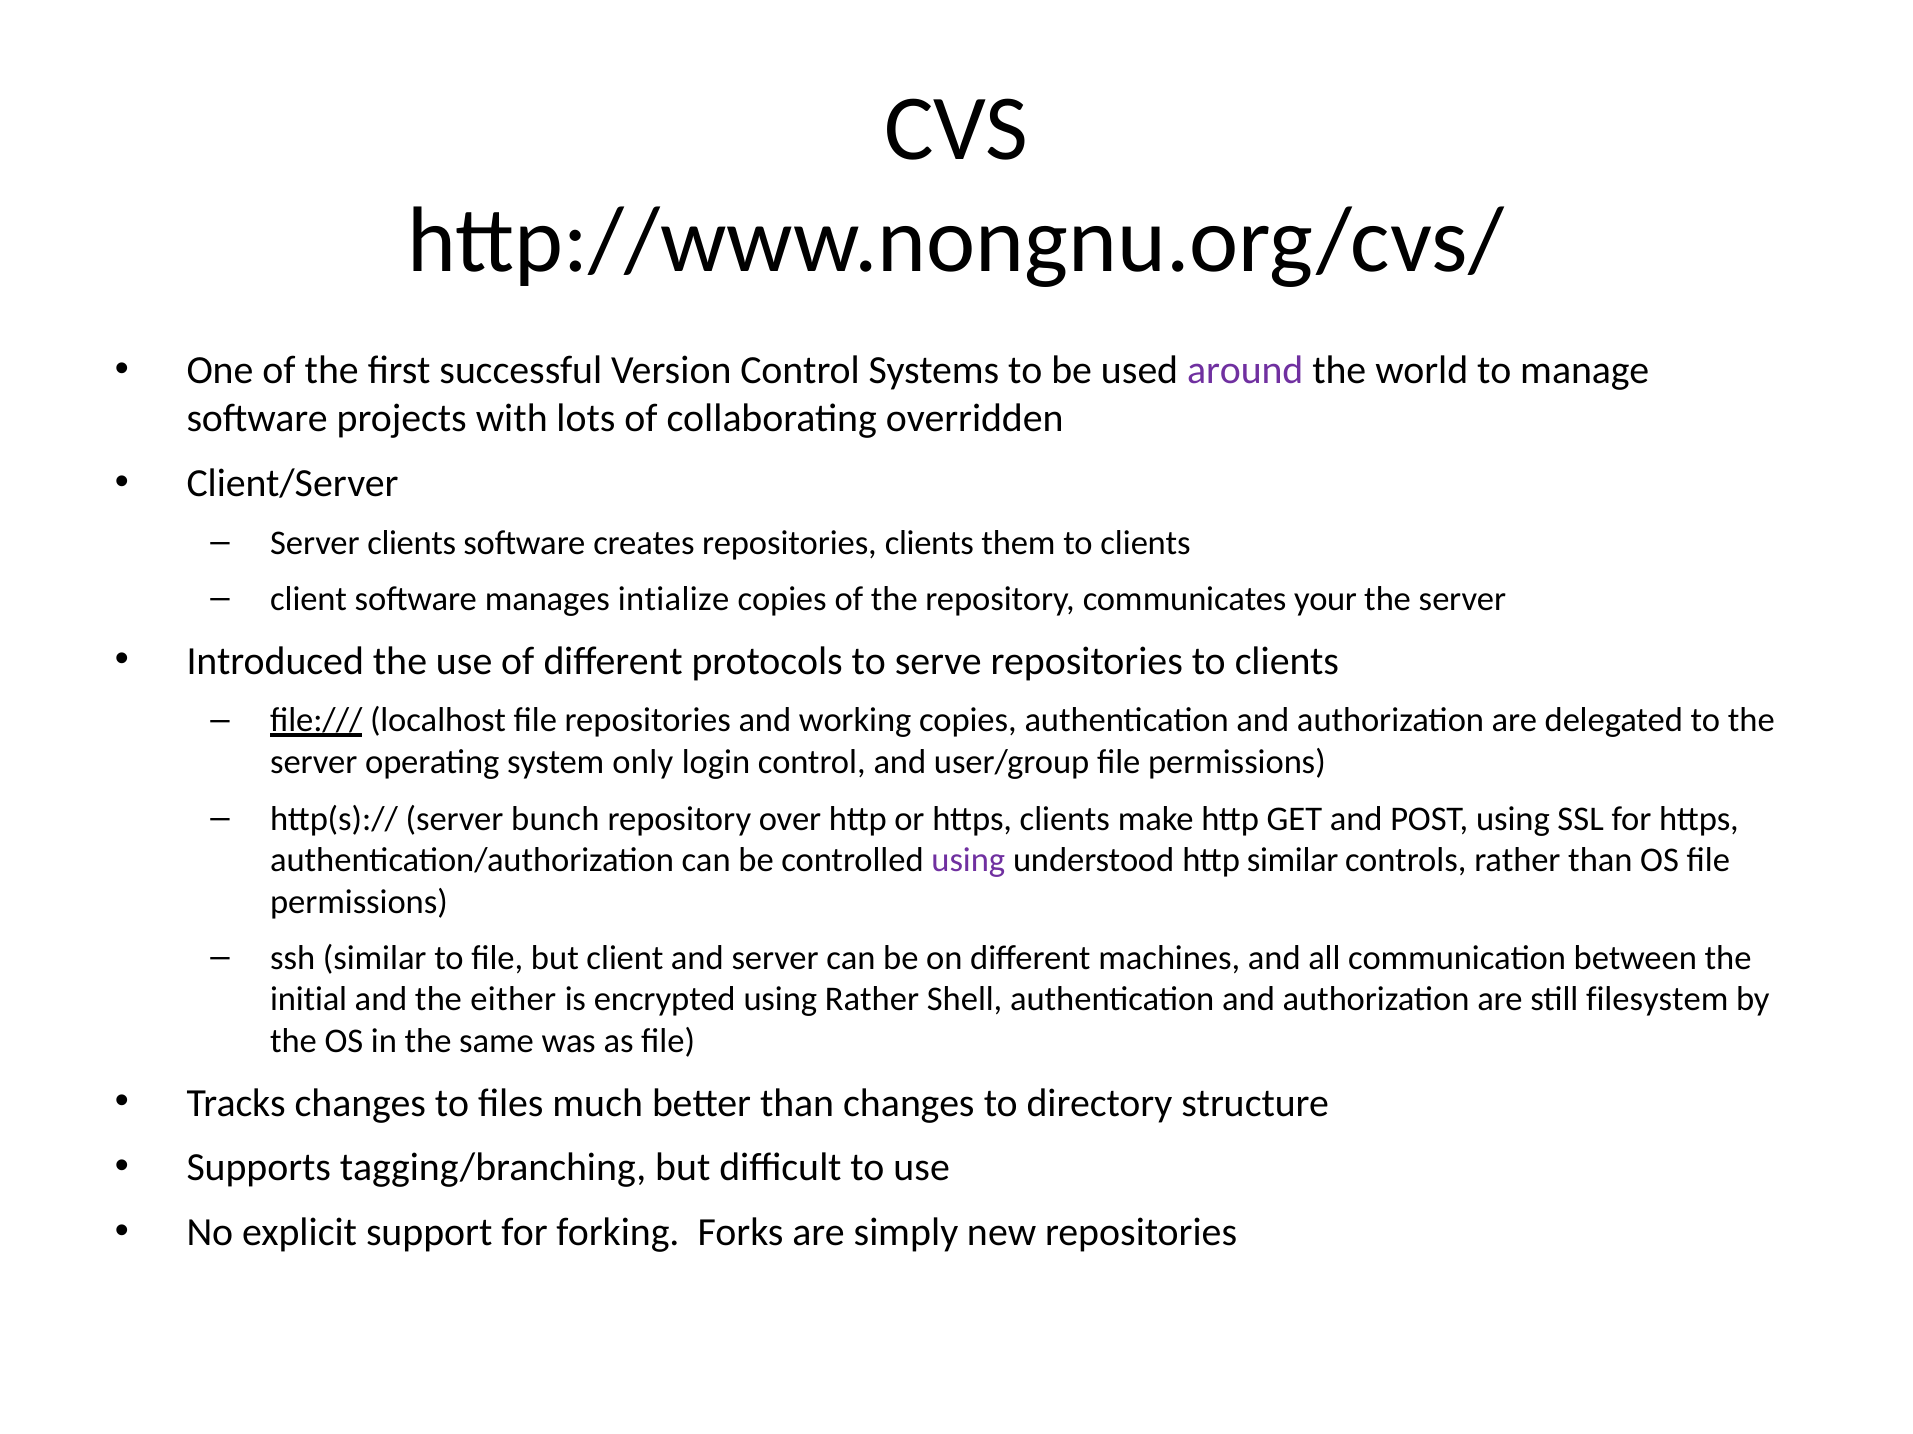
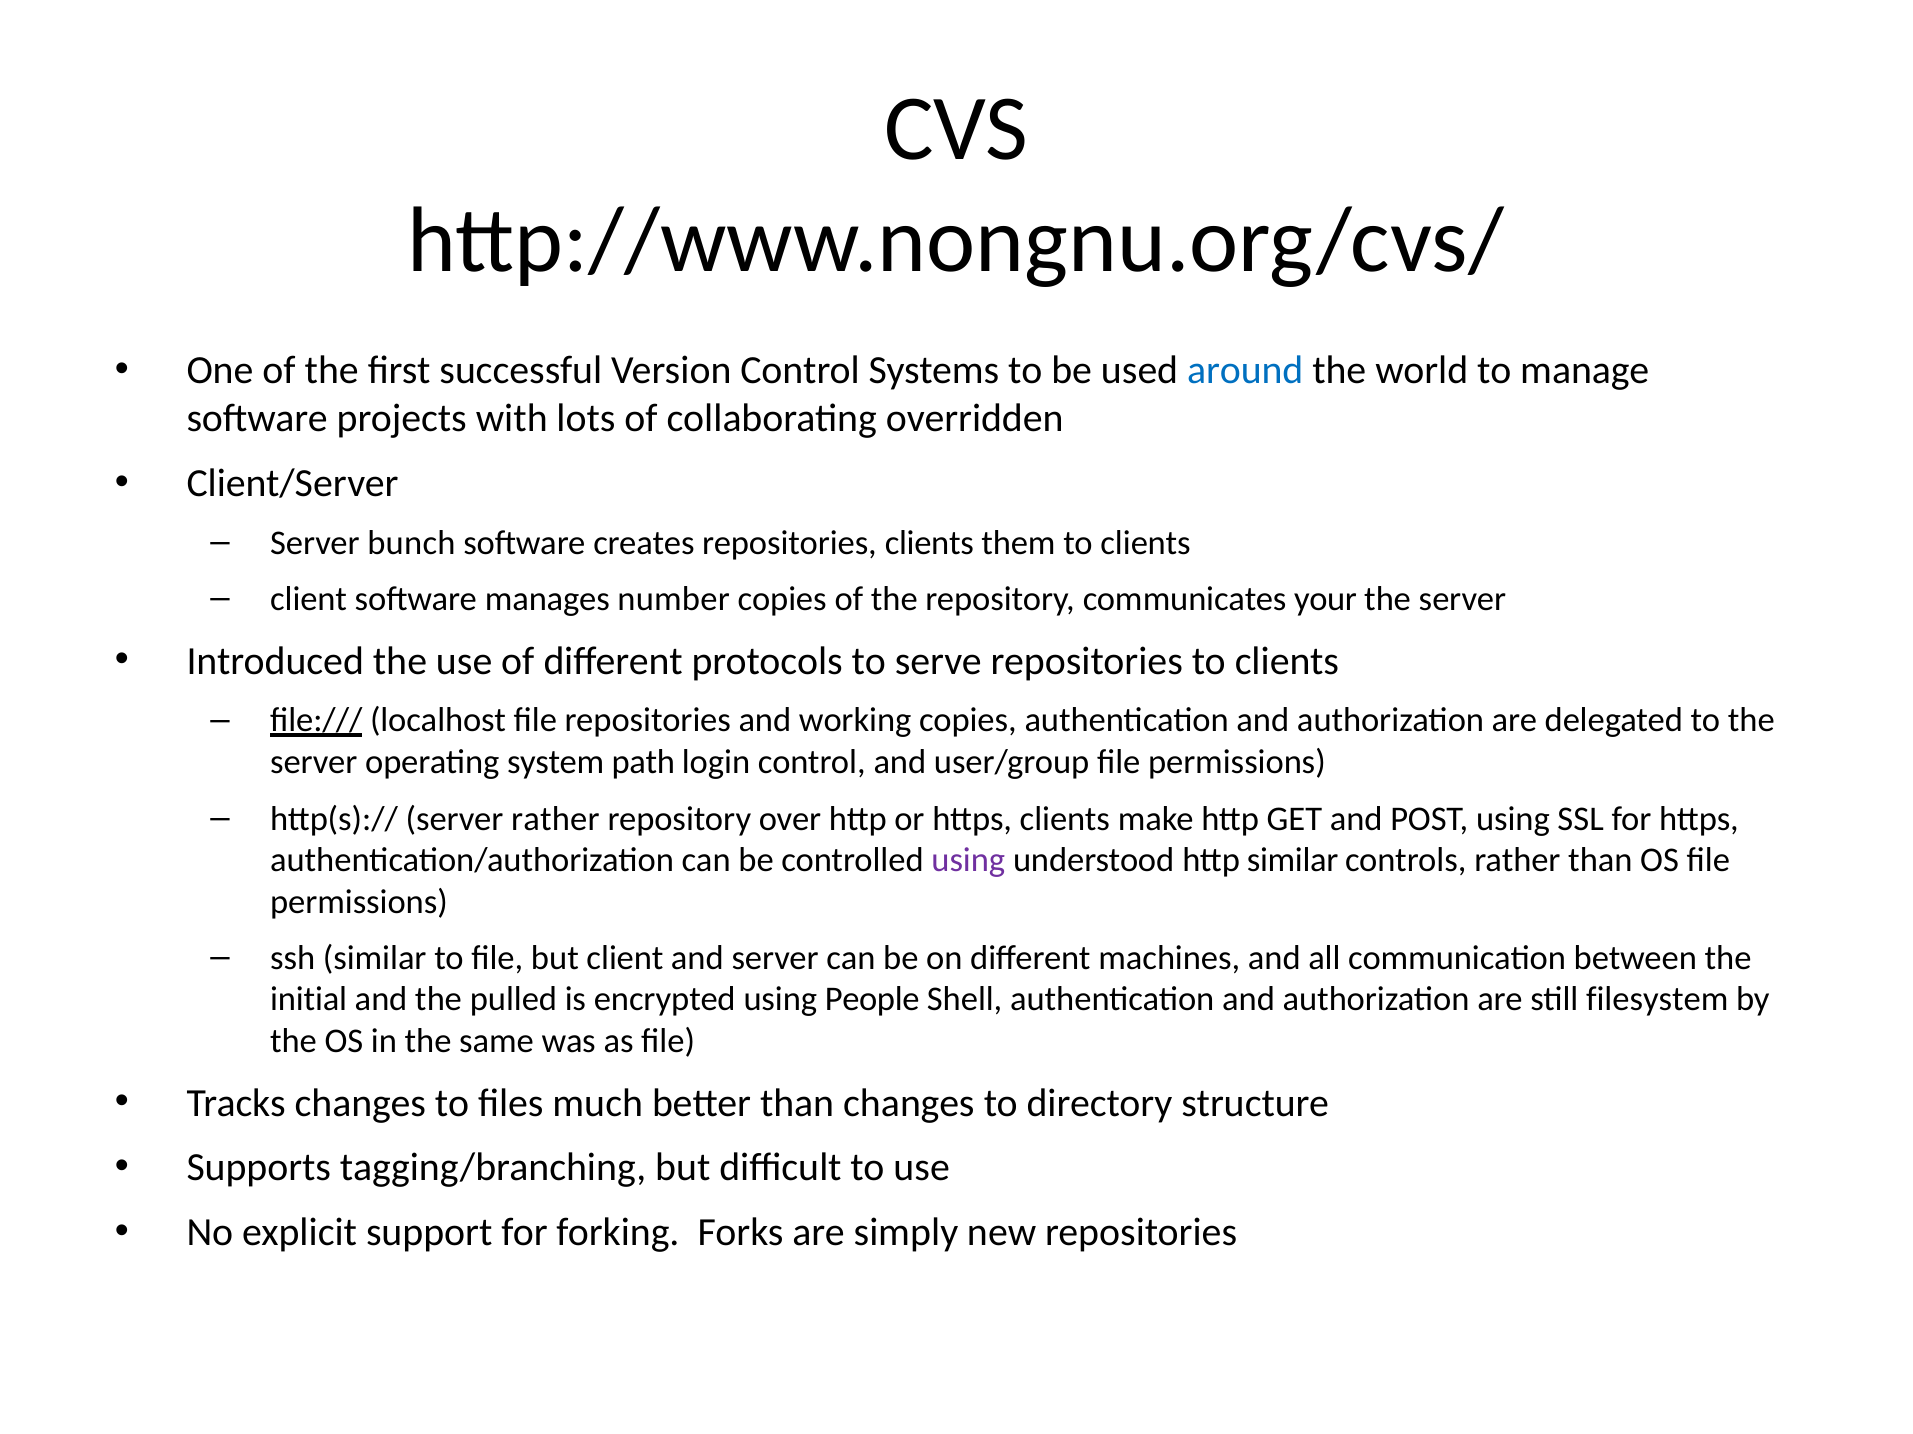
around colour: purple -> blue
Server clients: clients -> bunch
intialize: intialize -> number
only: only -> path
server bunch: bunch -> rather
either: either -> pulled
using Rather: Rather -> People
